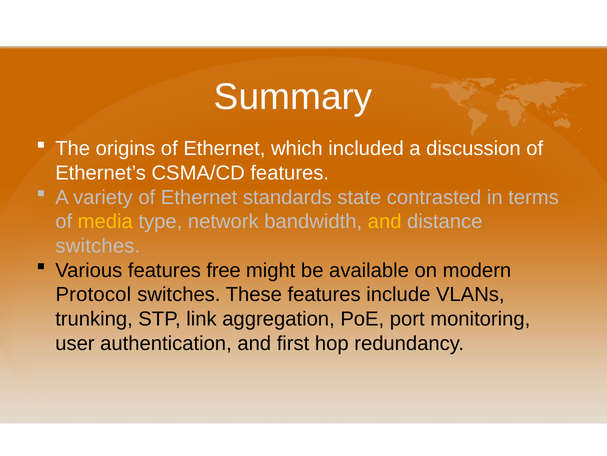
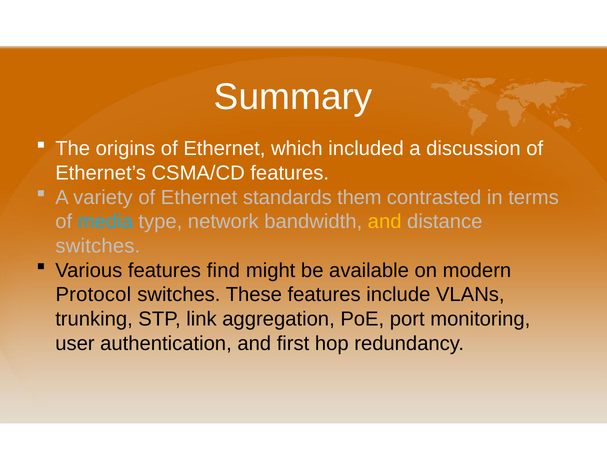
state: state -> them
media colour: yellow -> light blue
free: free -> find
